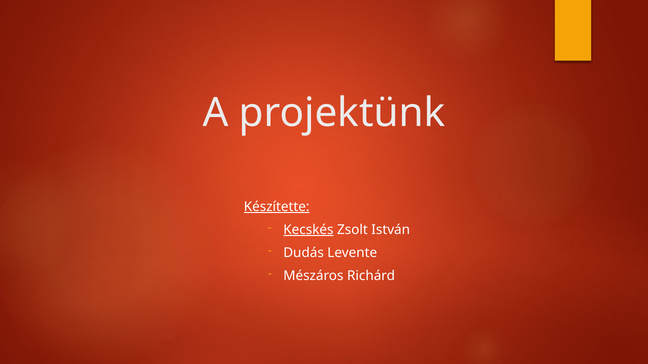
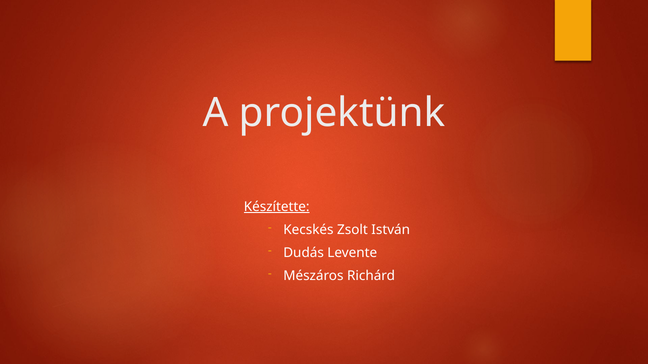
Kecskés underline: present -> none
